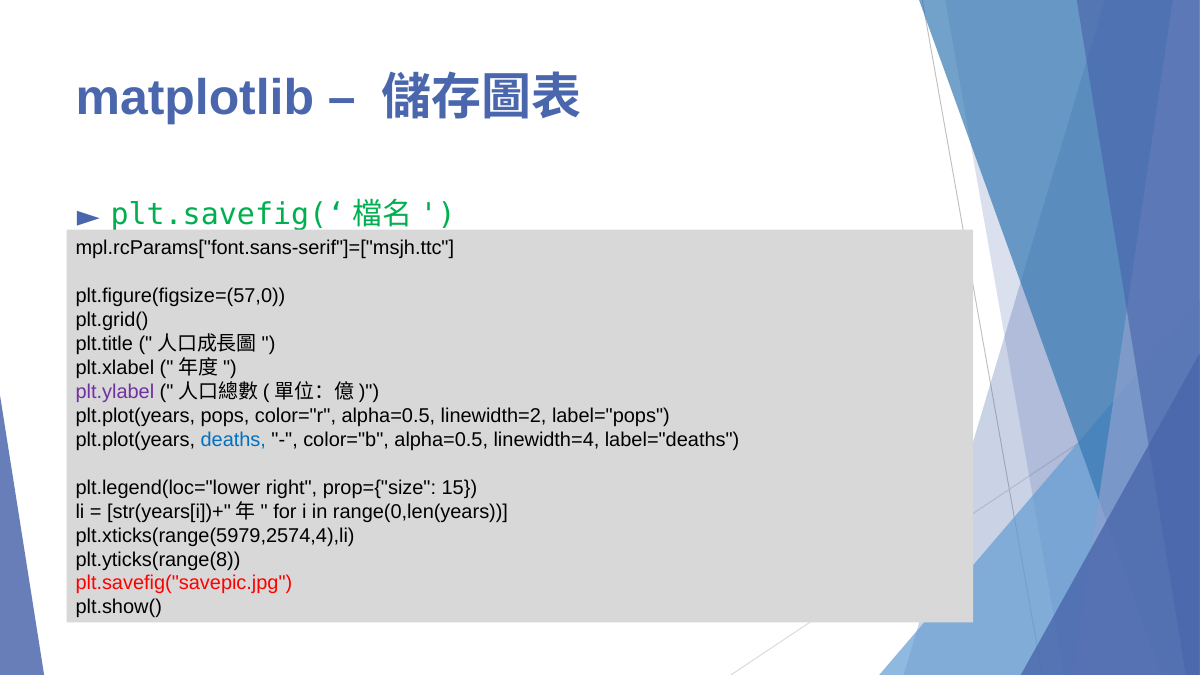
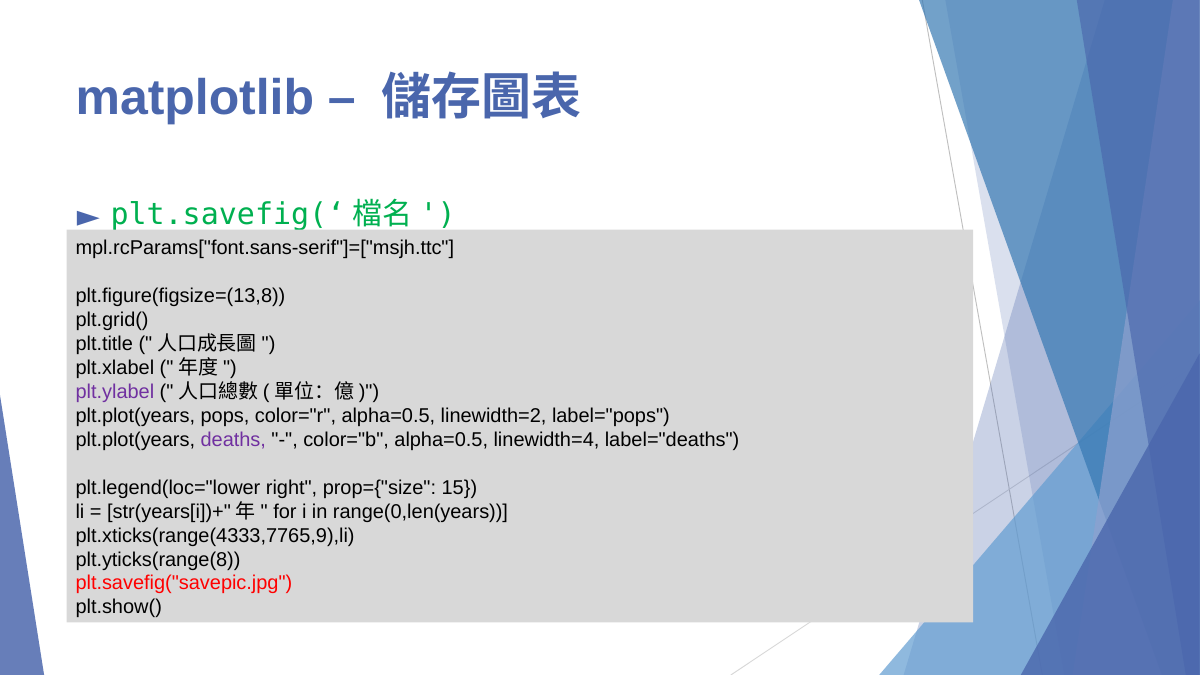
plt.figure(figsize=(57,0: plt.figure(figsize=(57,0 -> plt.figure(figsize=(13,8
deaths colour: blue -> purple
plt.xticks(range(5979,2574,4),li: plt.xticks(range(5979,2574,4),li -> plt.xticks(range(4333,7765,9),li
